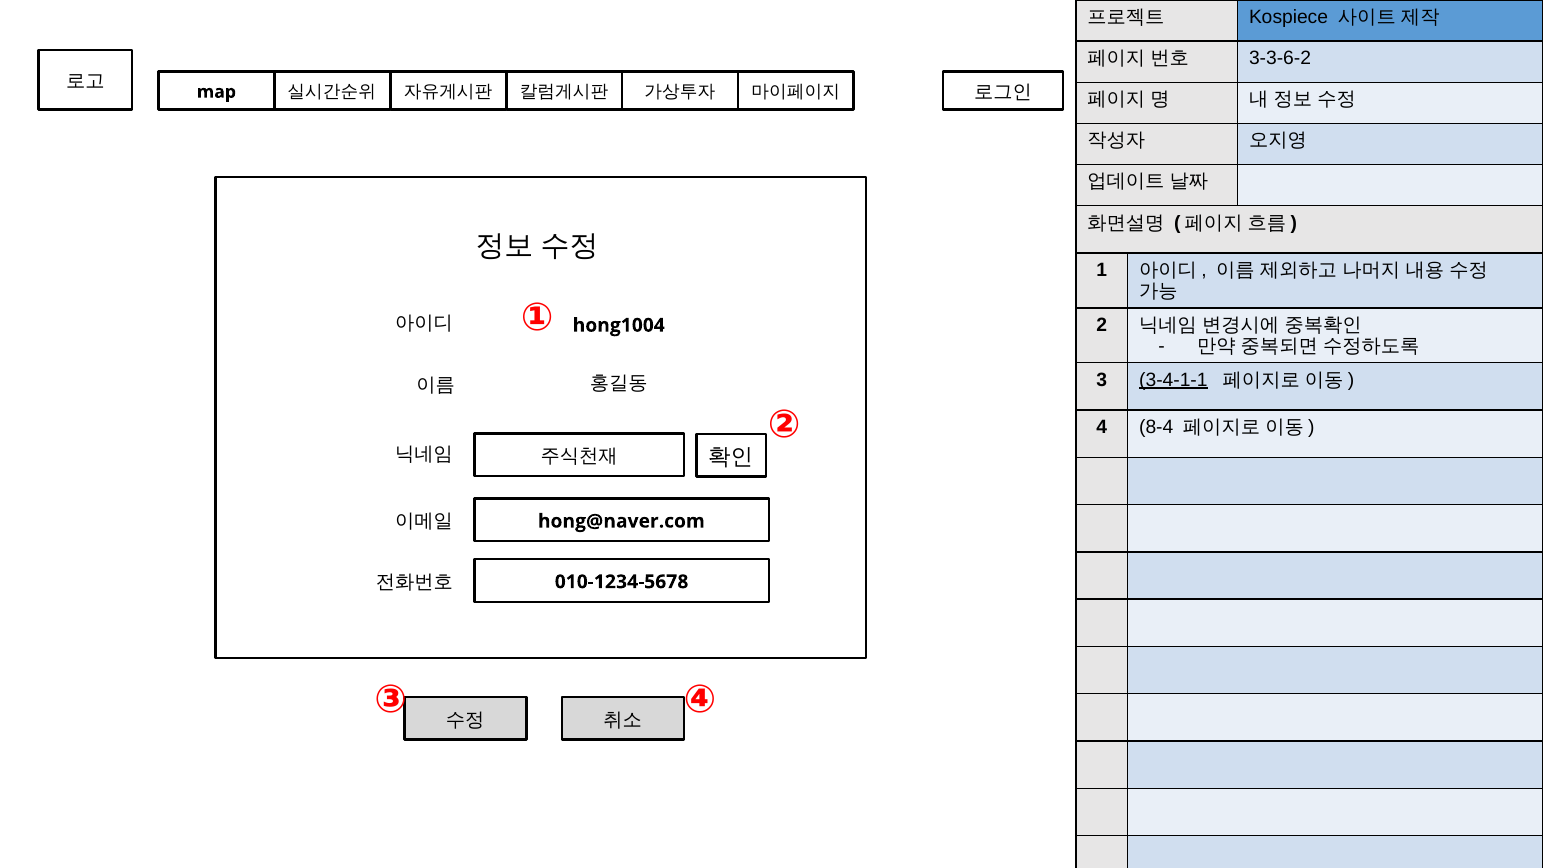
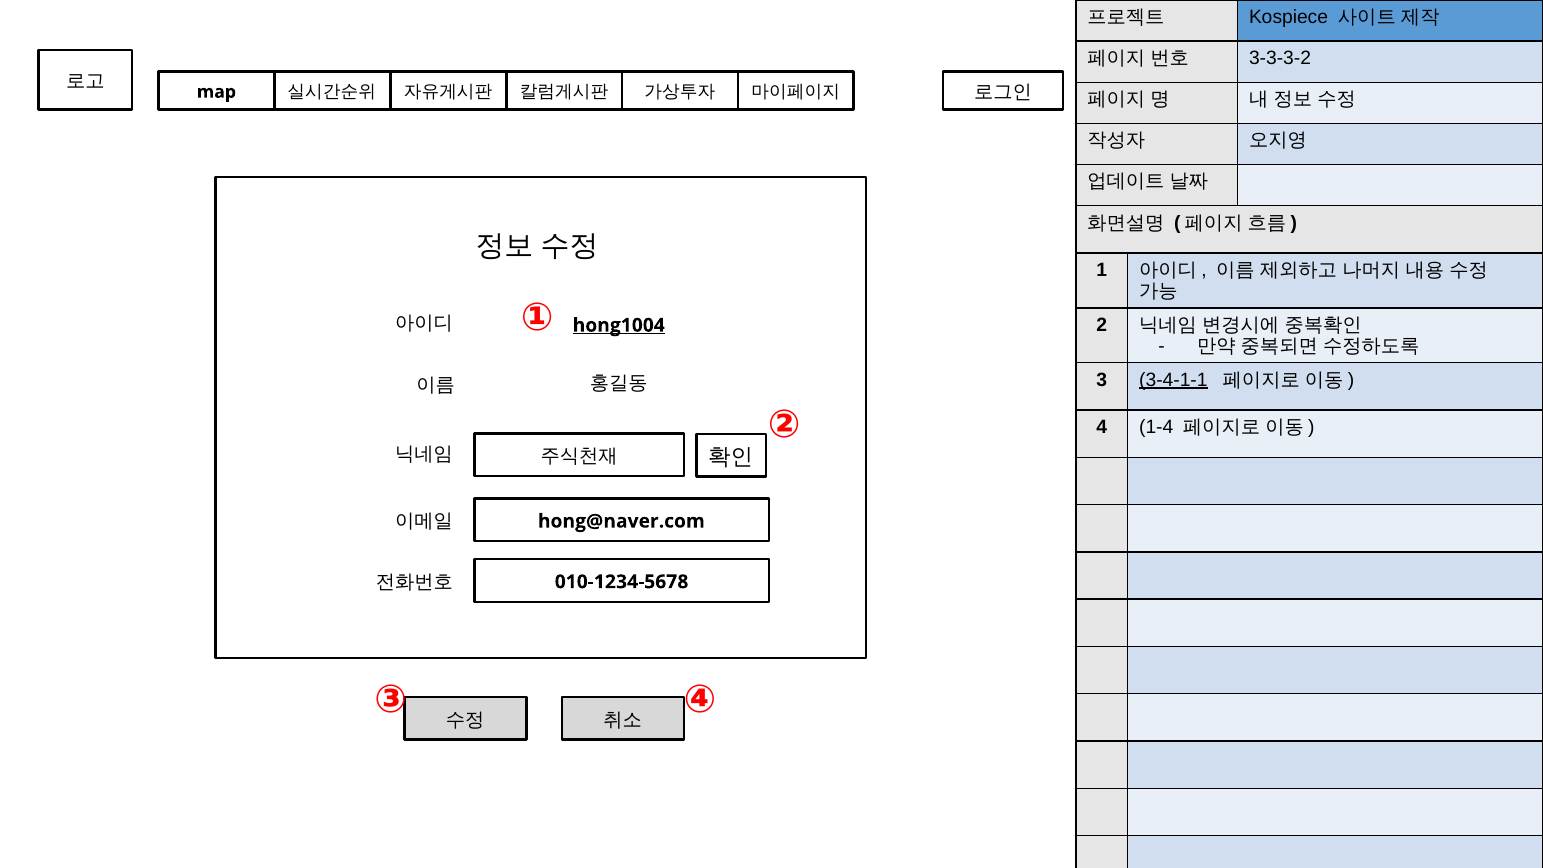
3-3-6-2: 3-3-6-2 -> 3-3-3-2
hong1004 underline: none -> present
8-4: 8-4 -> 1-4
